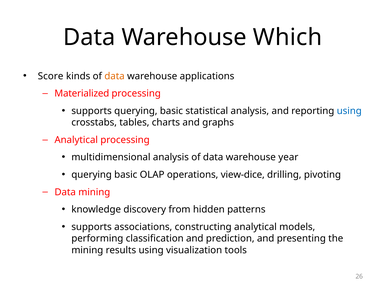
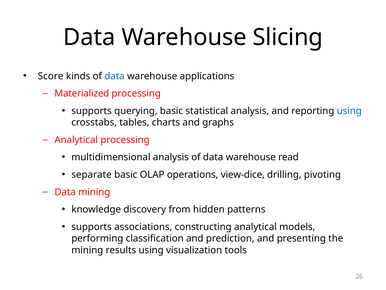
Which: Which -> Slicing
data at (115, 76) colour: orange -> blue
year: year -> read
querying at (92, 174): querying -> separate
